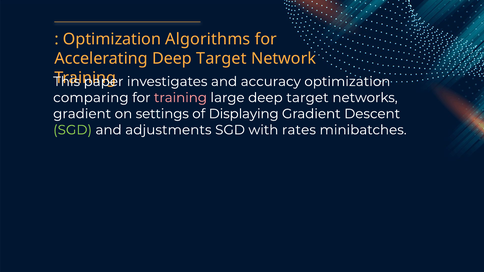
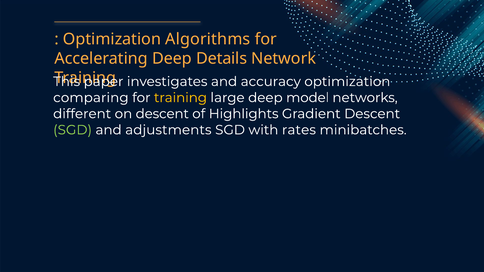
Accelerating Deep Target: Target -> Details
training at (180, 98) colour: pink -> yellow
large deep target: target -> model
gradient at (82, 114): gradient -> different
on settings: settings -> descent
Displaying: Displaying -> Highlights
